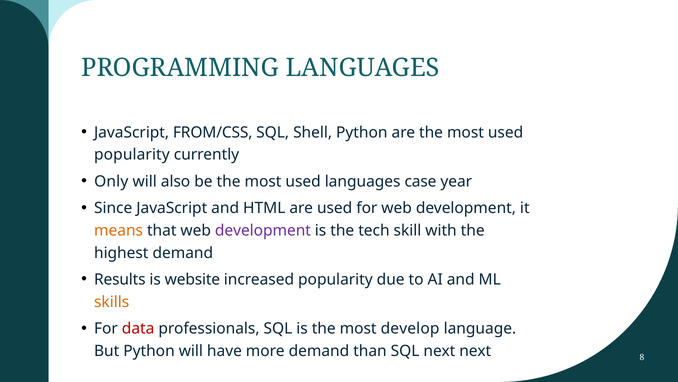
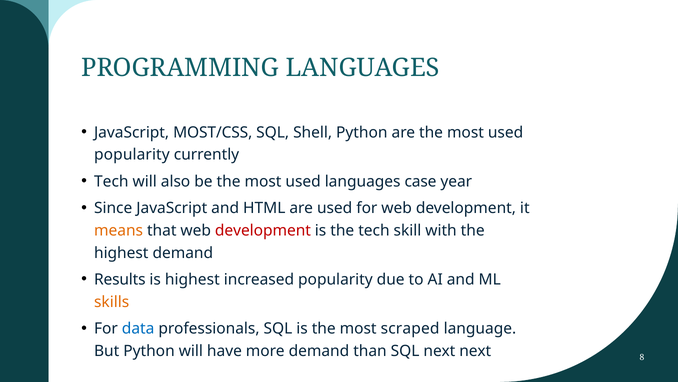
FROM/CSS: FROM/CSS -> MOST/CSS
Only at (111, 181): Only -> Tech
development at (263, 230) colour: purple -> red
is website: website -> highest
data colour: red -> blue
develop: develop -> scraped
